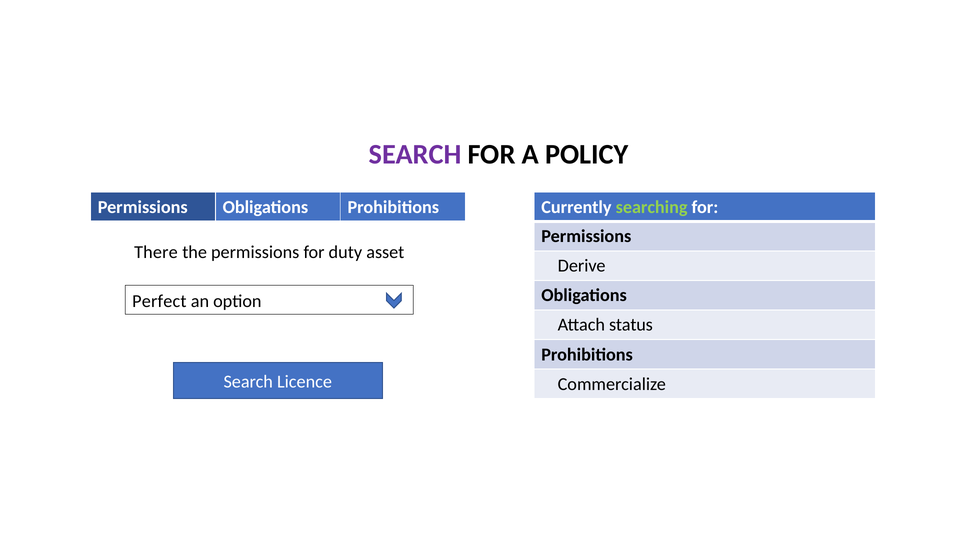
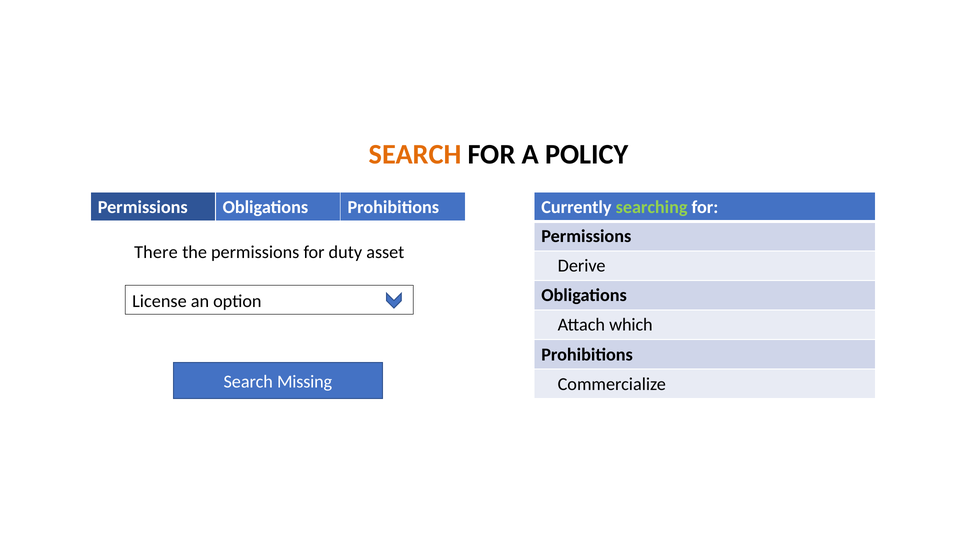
SEARCH at (415, 154) colour: purple -> orange
Perfect: Perfect -> License
status: status -> which
Licence: Licence -> Missing
